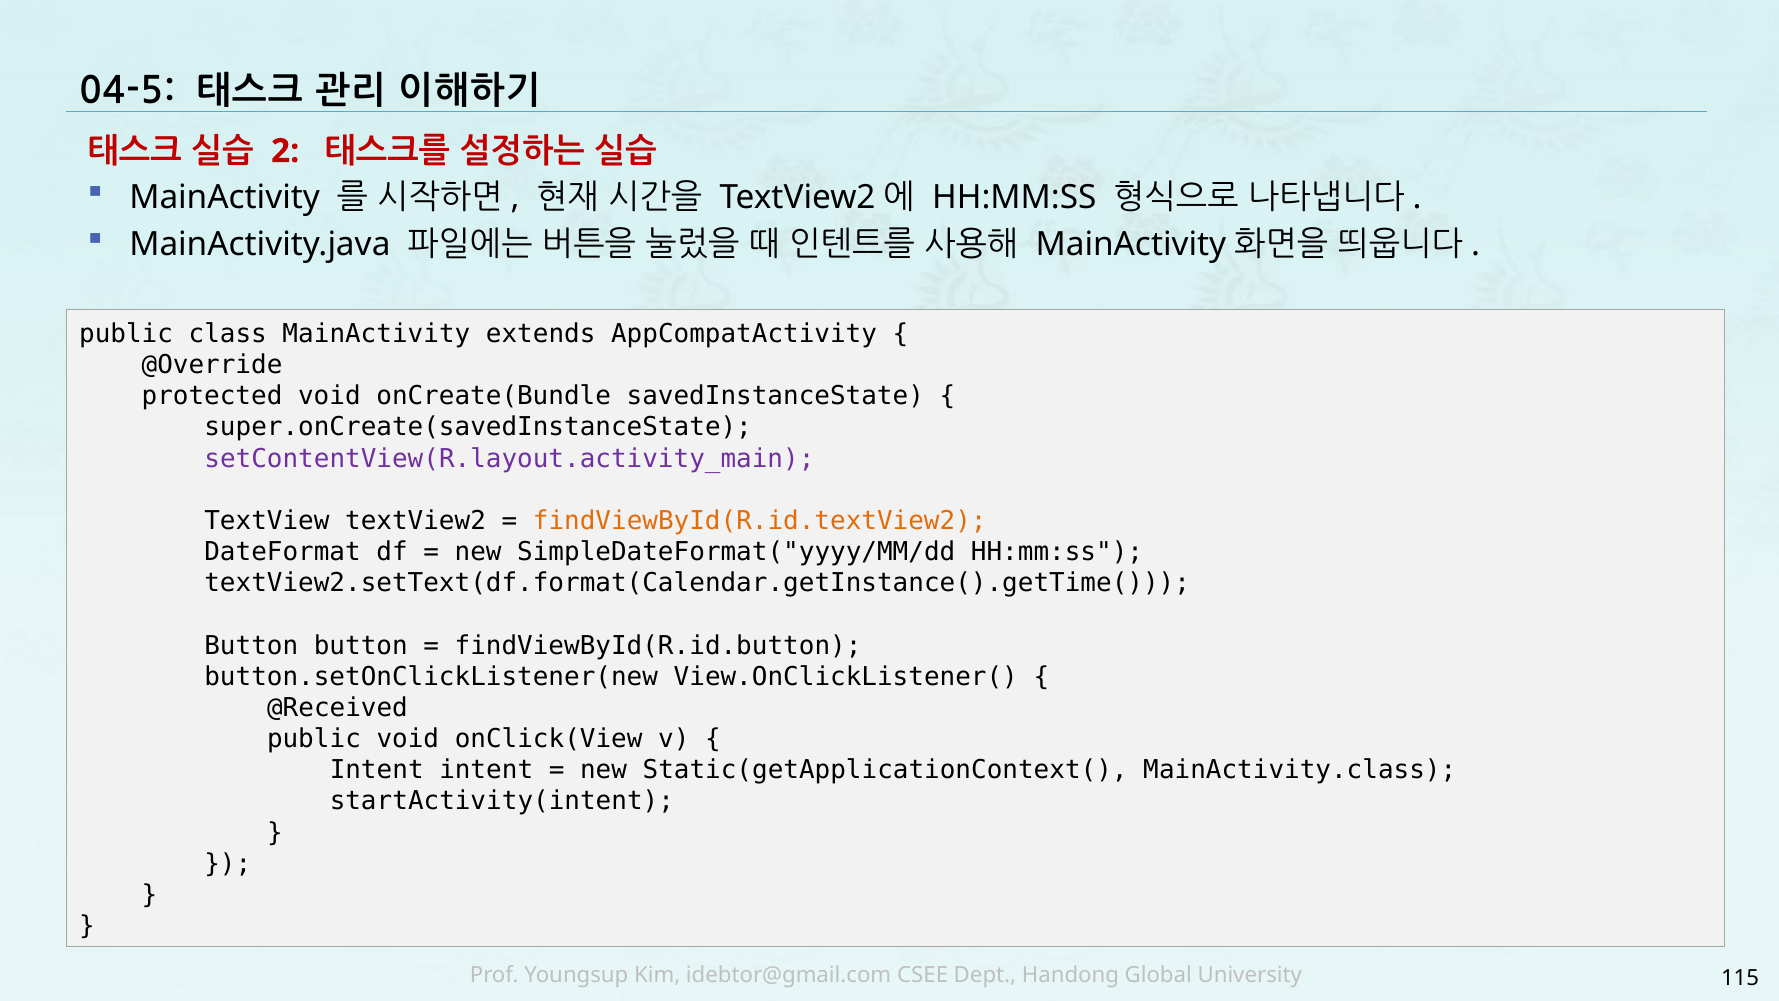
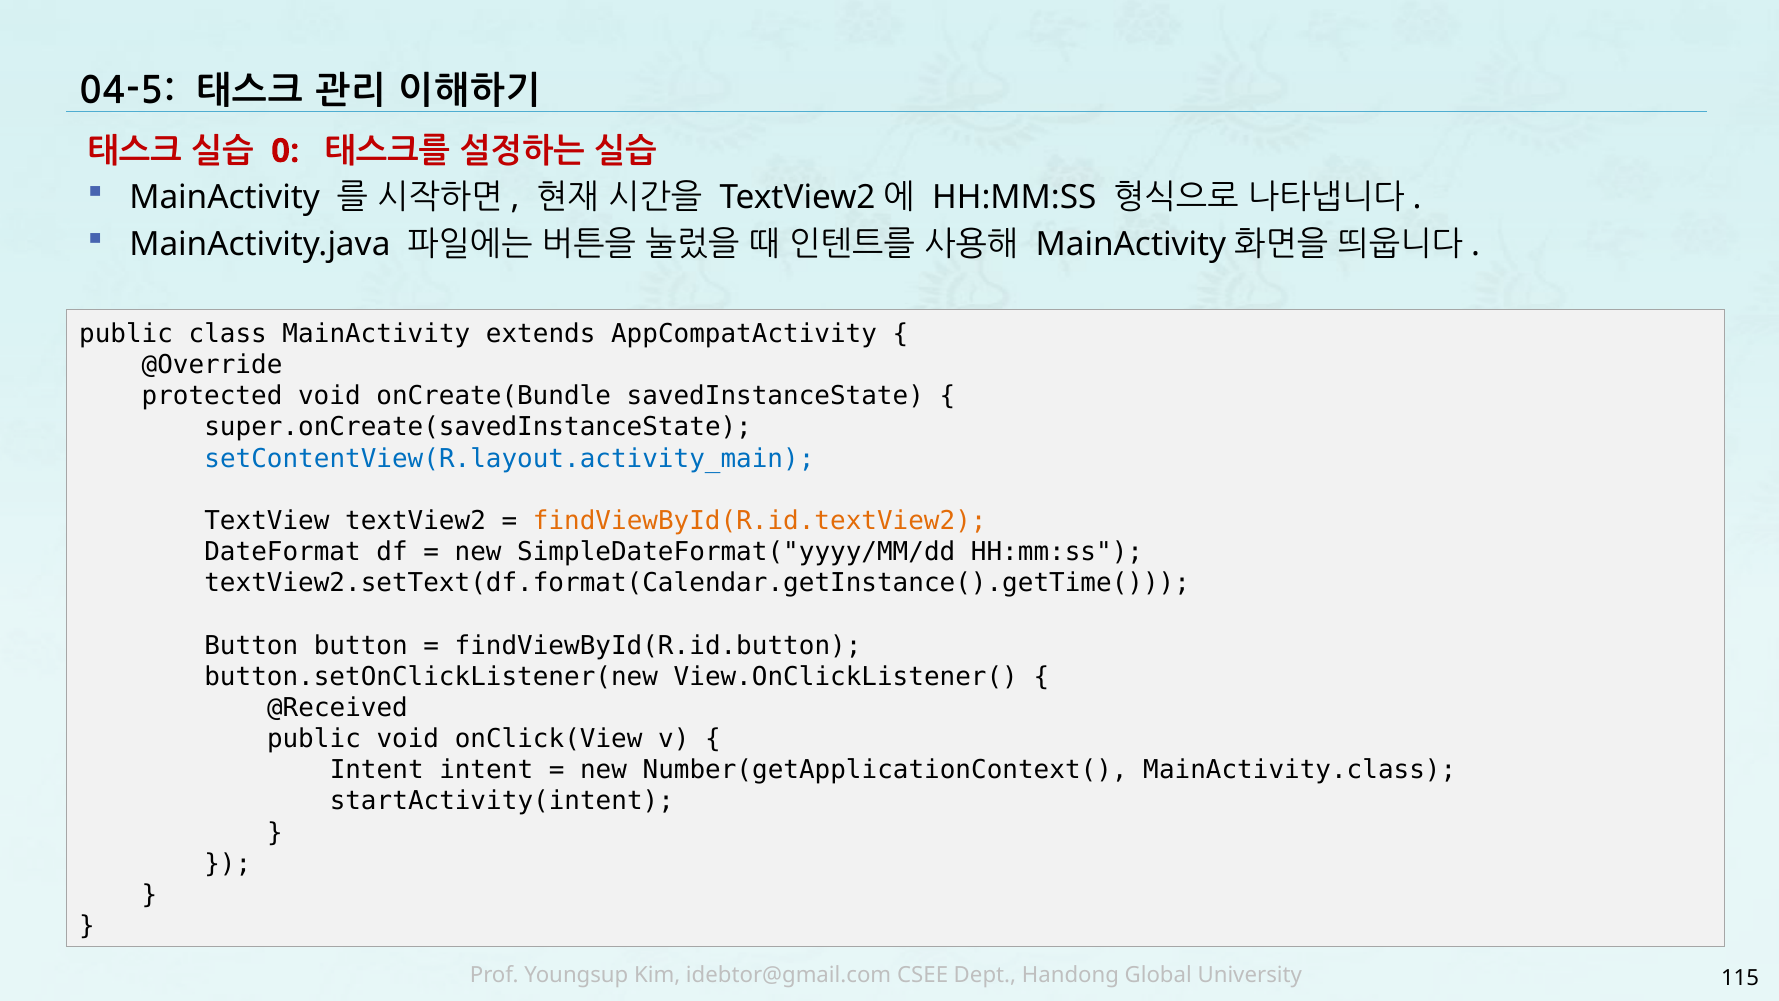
2: 2 -> 0
setContentView(R.layout.activity_main colour: purple -> blue
Static(getApplicationContext(: Static(getApplicationContext( -> Number(getApplicationContext(
